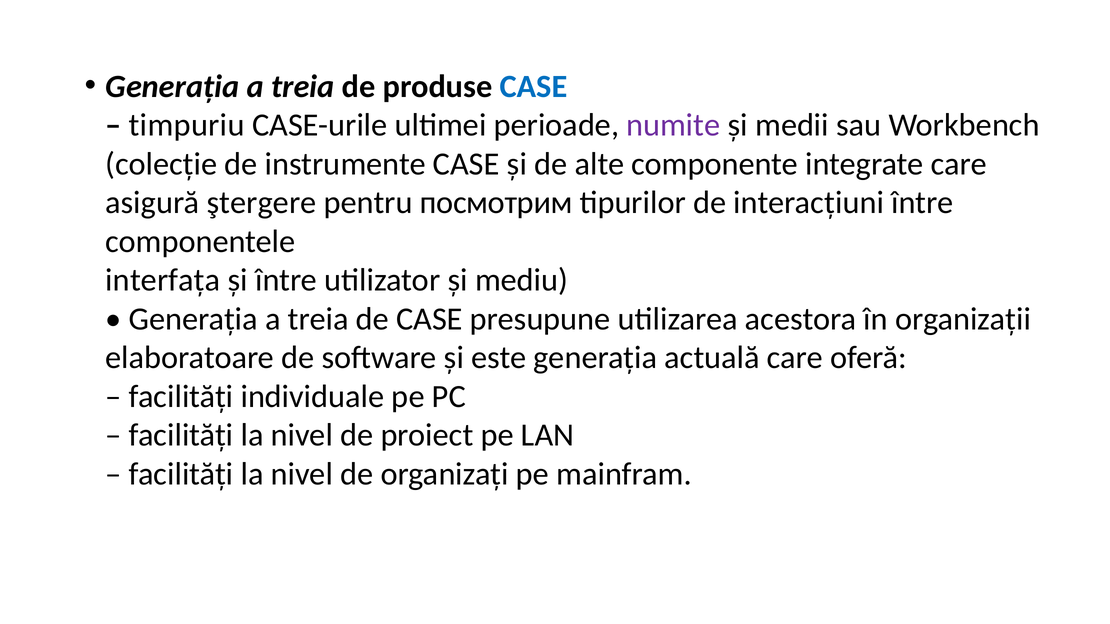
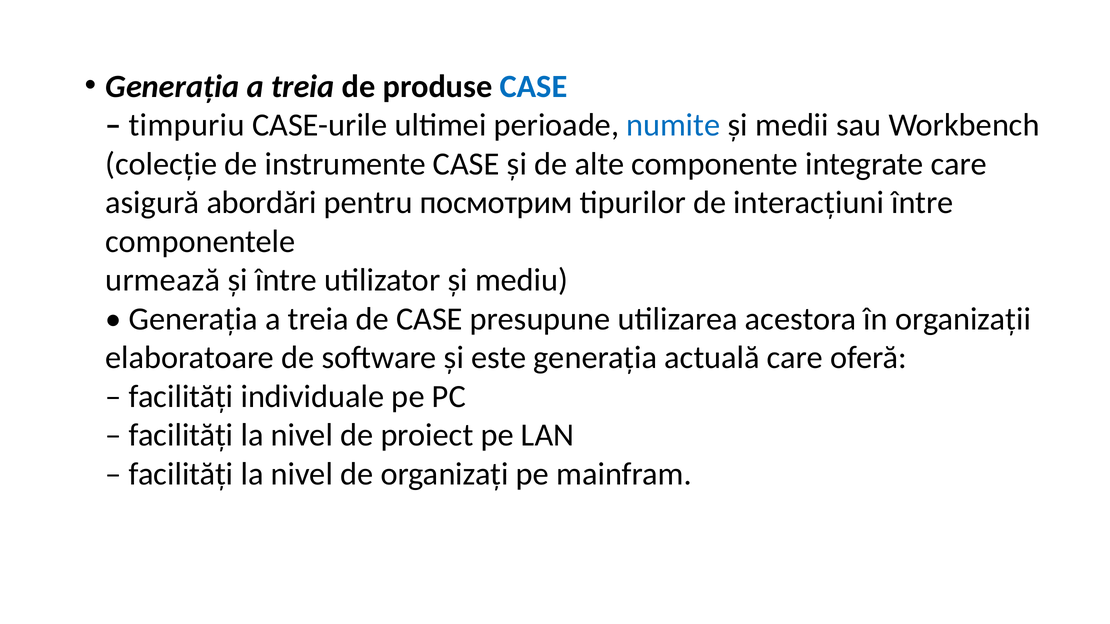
numite colour: purple -> blue
ştergere: ştergere -> abordări
interfața: interfața -> urmează
